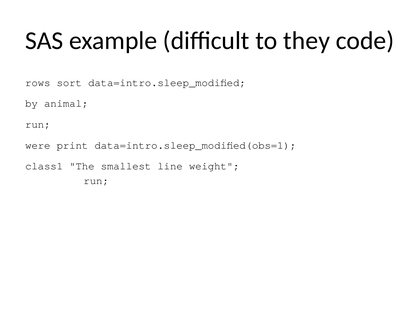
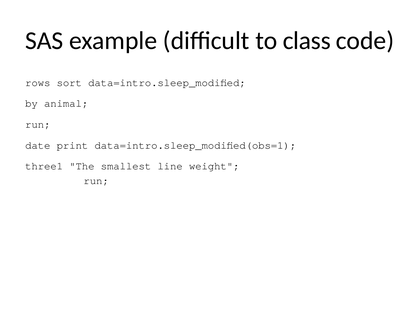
they: they -> class
were: were -> date
class1: class1 -> three1
